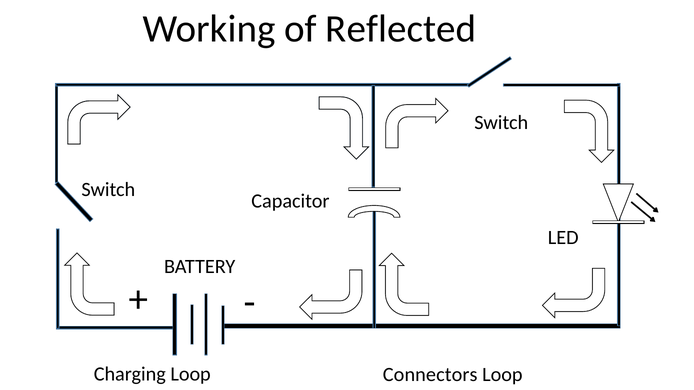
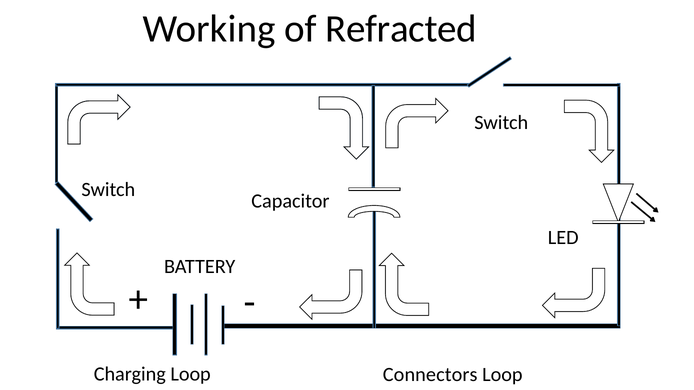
Reflected: Reflected -> Refracted
